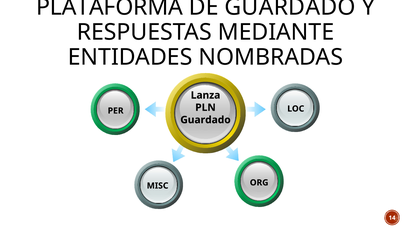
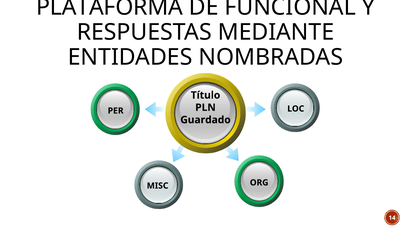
DE GUARDADO: GUARDADO -> FUNCIONAL
Lanza: Lanza -> Título
